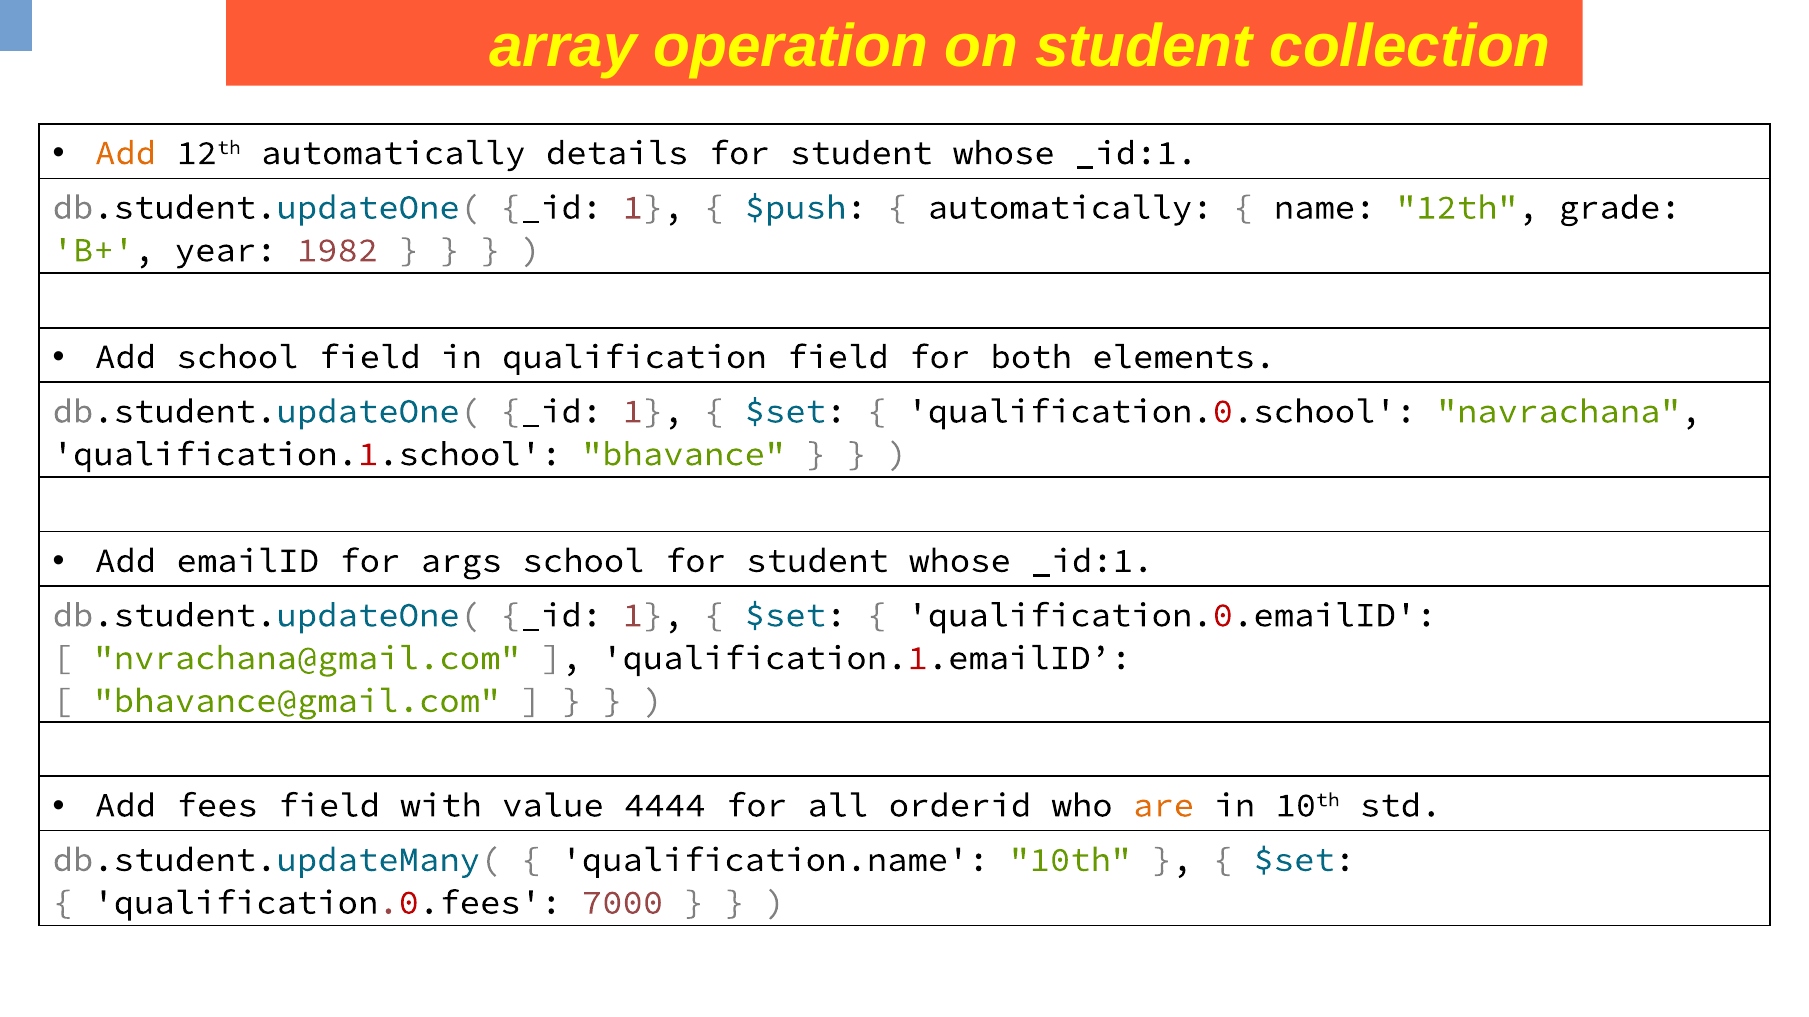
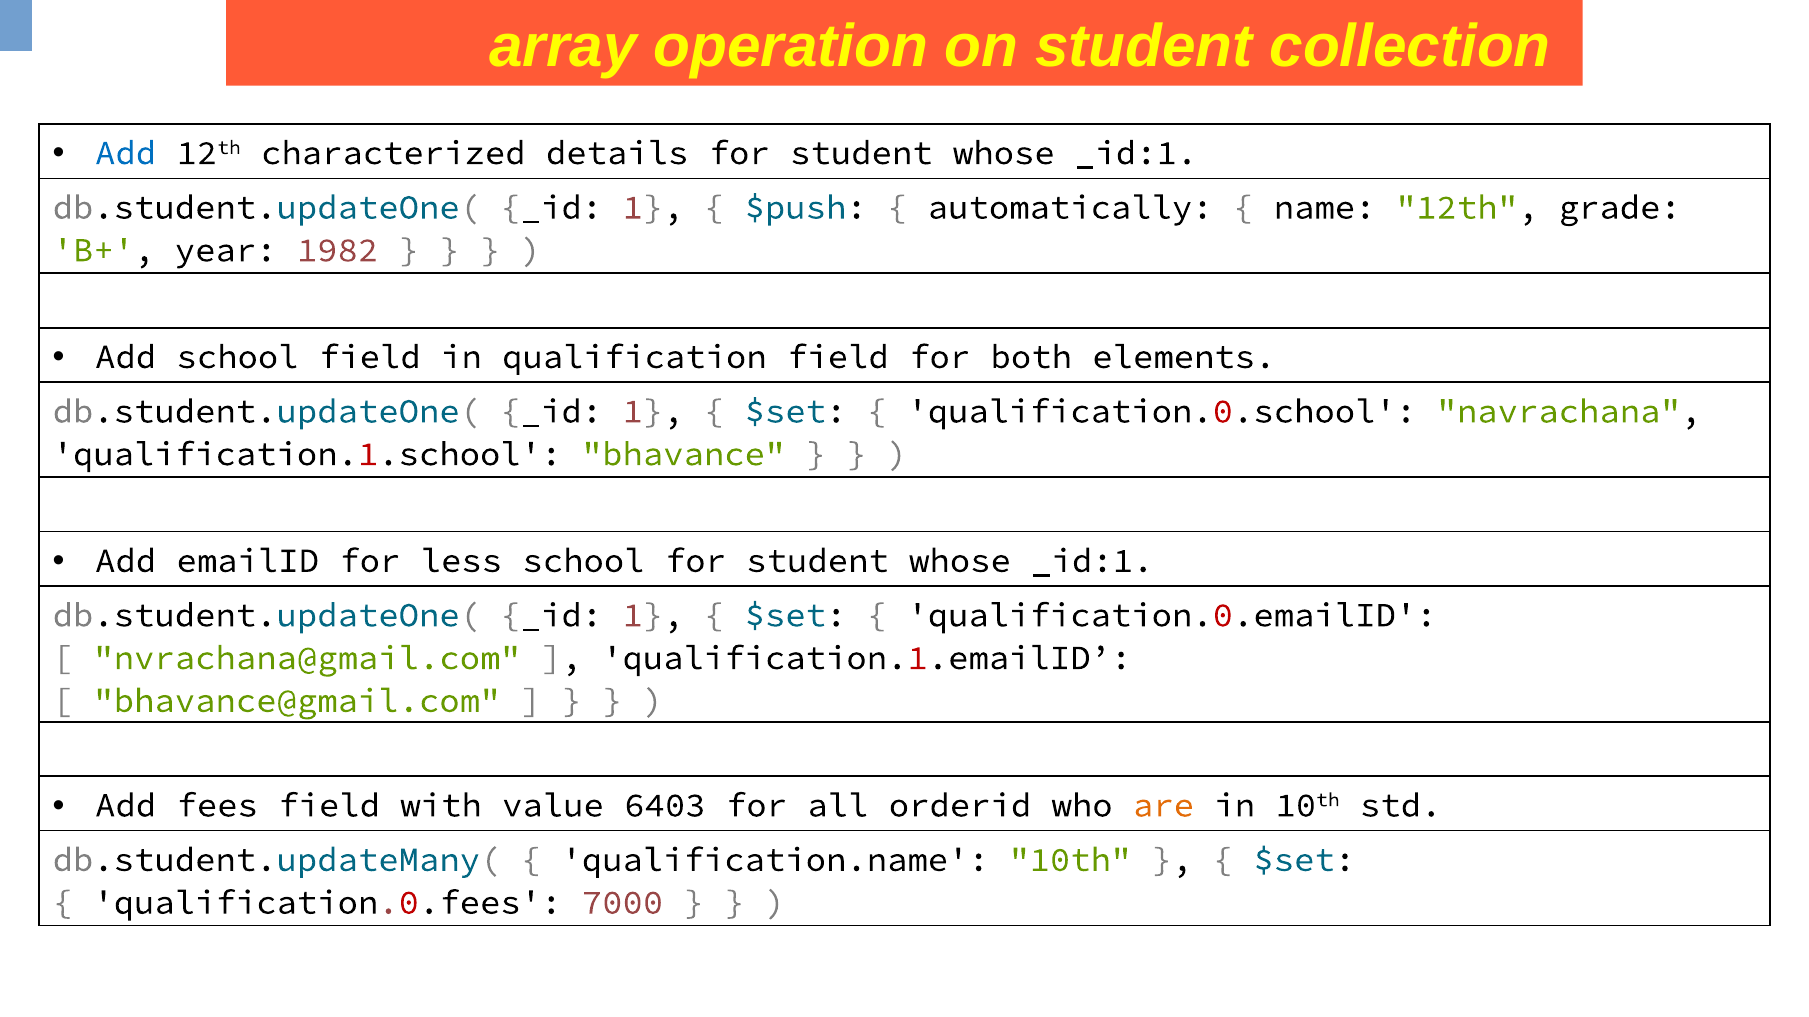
Add at (126, 153) colour: orange -> blue
12th automatically: automatically -> characterized
args: args -> less
4444: 4444 -> 6403
